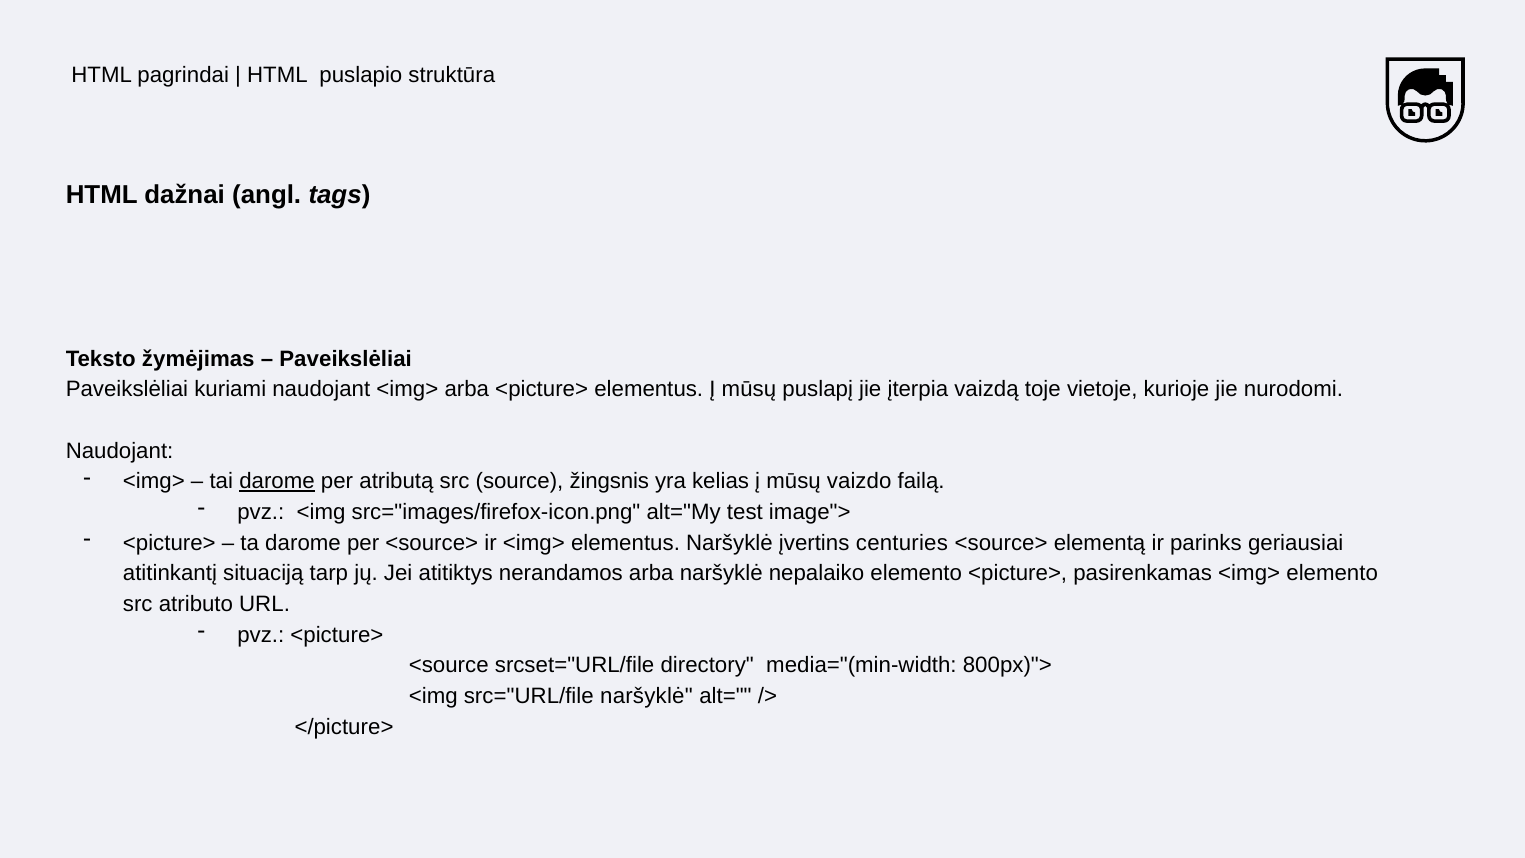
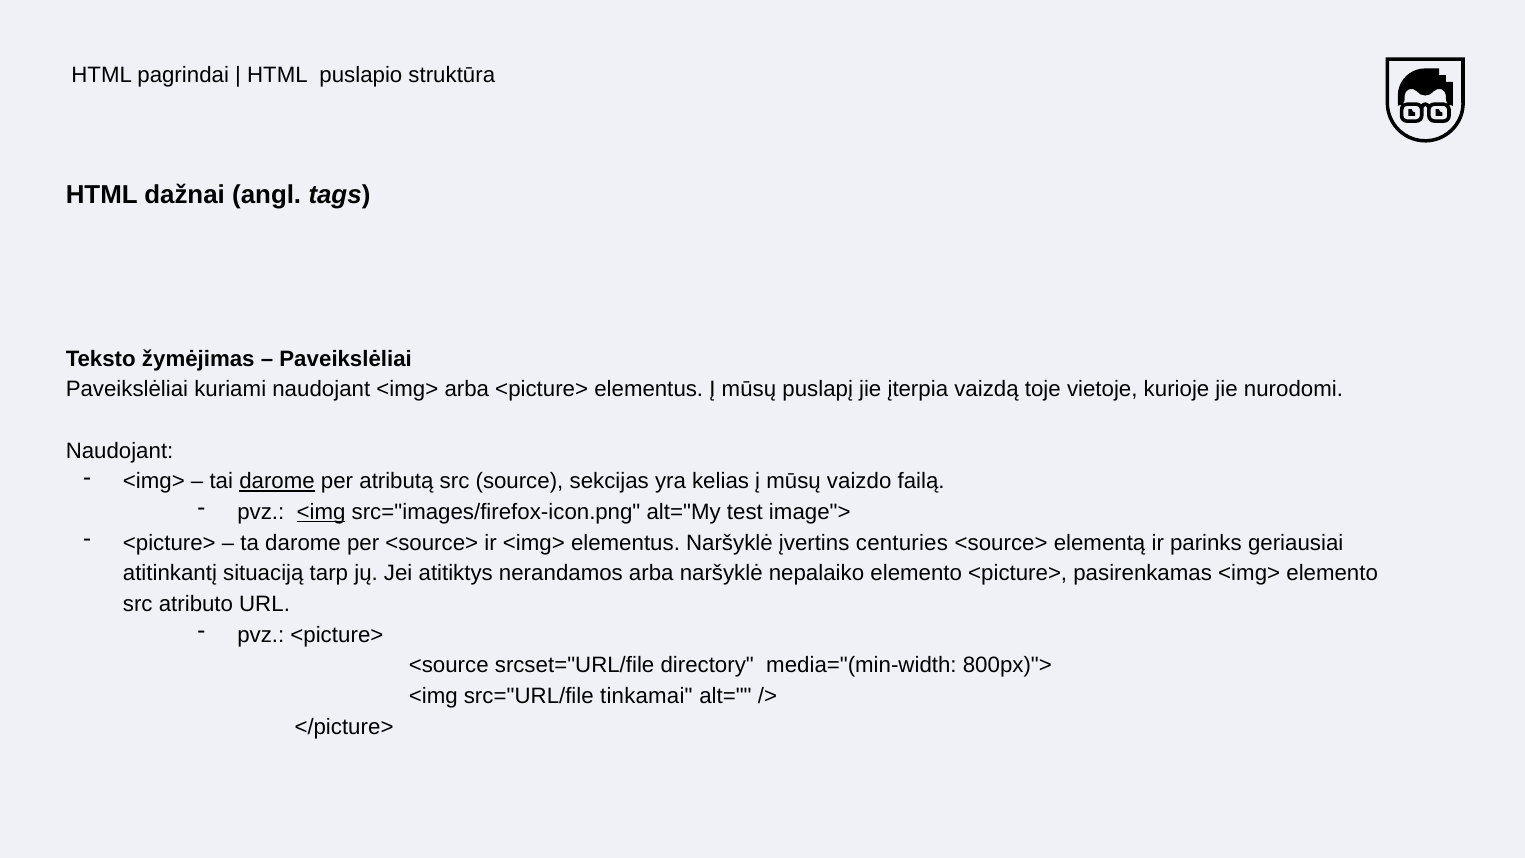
žingsnis: žingsnis -> sekcijas
<img at (321, 512) underline: none -> present
src="URL/file naršyklė: naršyklė -> tinkamai
